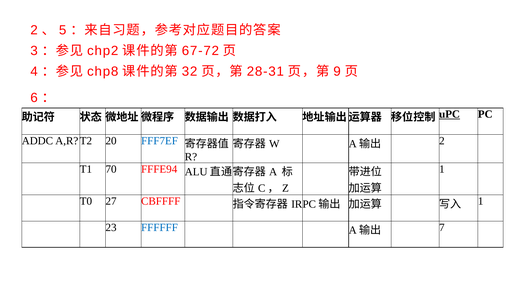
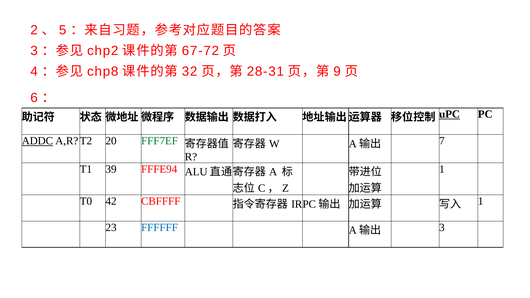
ADDC underline: none -> present
FFF7EF colour: blue -> green
2 at (442, 141): 2 -> 7
70: 70 -> 39
27: 27 -> 42
7 at (442, 227): 7 -> 3
